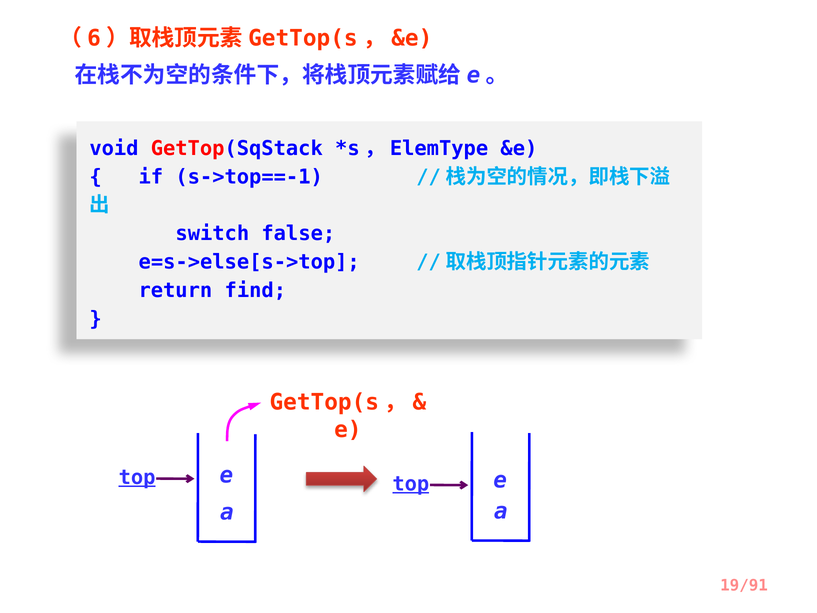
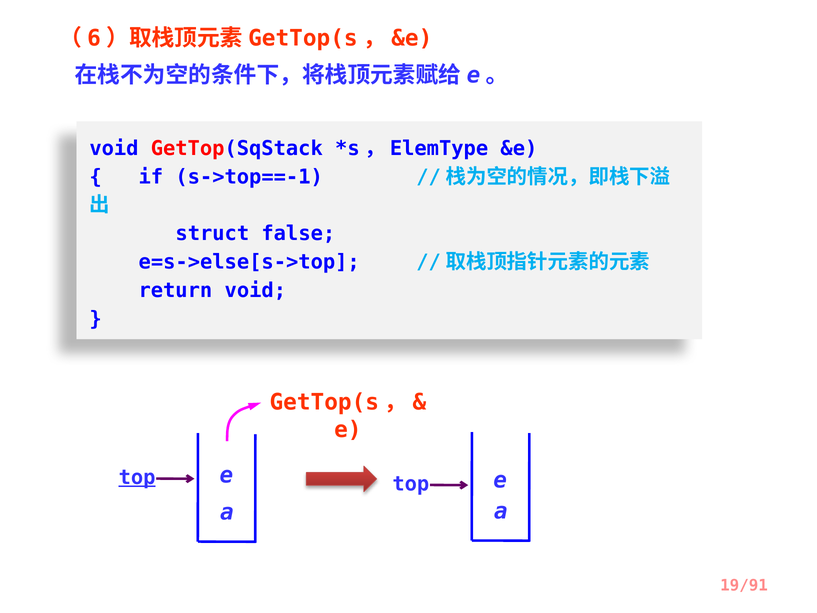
switch: switch -> struct
return find: find -> void
top at (411, 484) underline: present -> none
